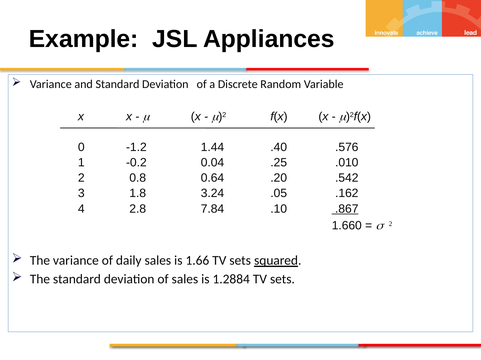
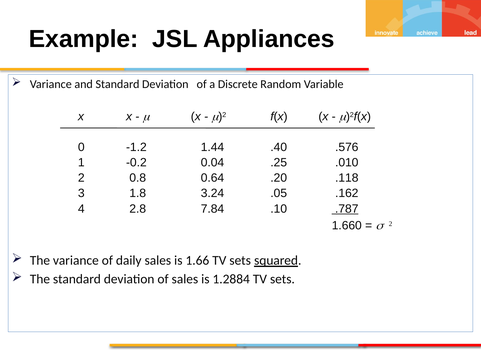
.542: .542 -> .118
.867: .867 -> .787
